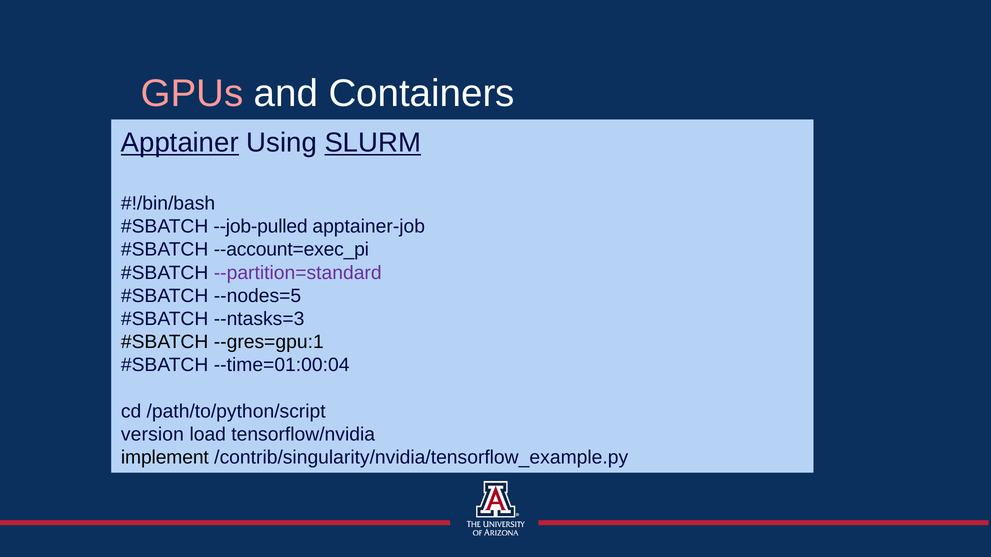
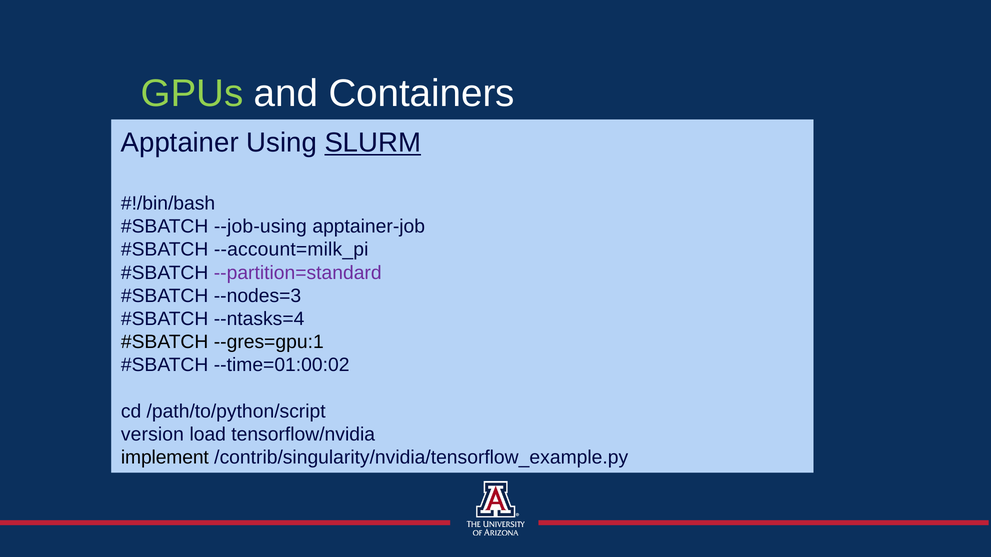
GPUs colour: pink -> light green
Apptainer underline: present -> none
--job-pulled: --job-pulled -> --job-using
--account=exec_pi: --account=exec_pi -> --account=milk_pi
--nodes=5: --nodes=5 -> --nodes=3
--ntasks=3: --ntasks=3 -> --ntasks=4
--time=01:00:04: --time=01:00:04 -> --time=01:00:02
